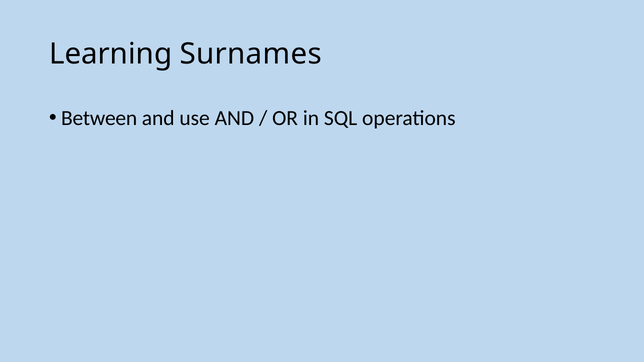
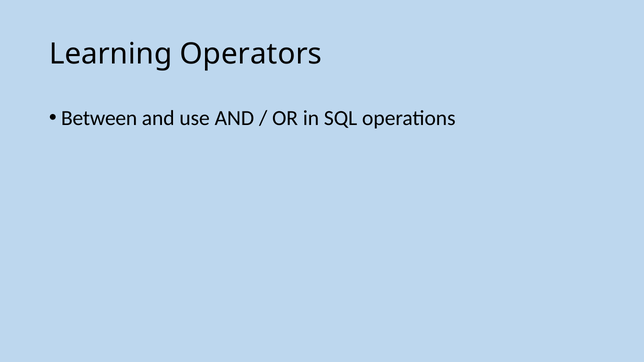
Surnames: Surnames -> Operators
